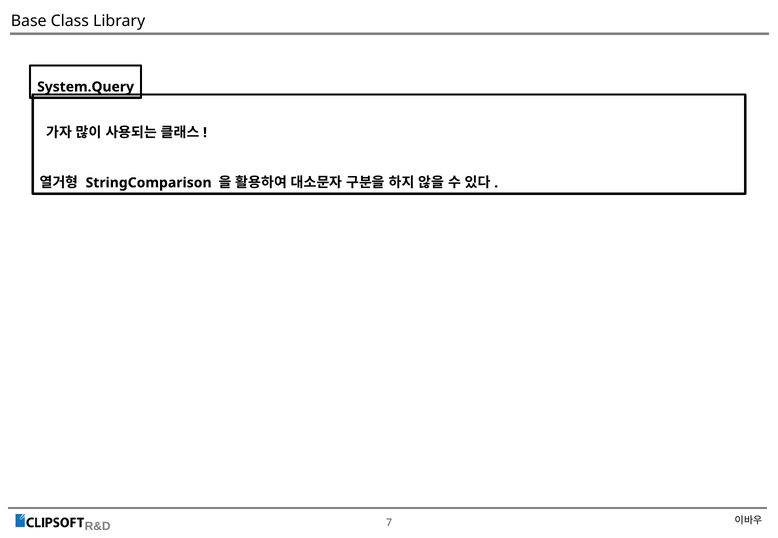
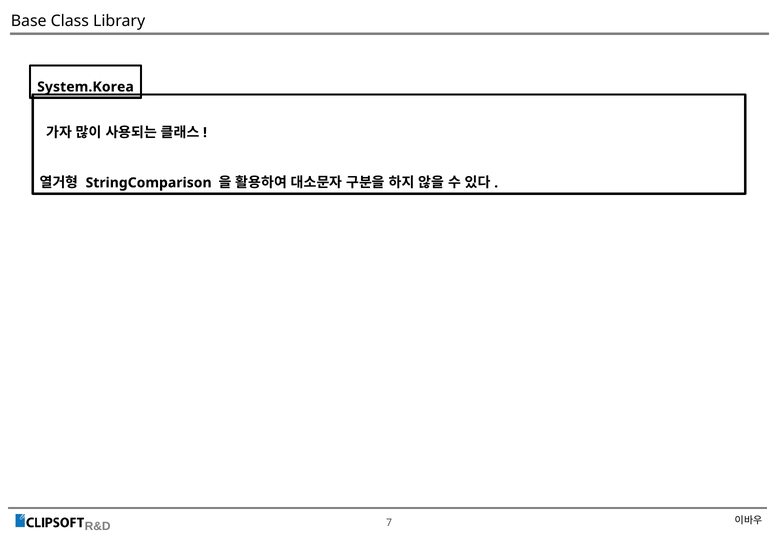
System.Query: System.Query -> System.Korea
